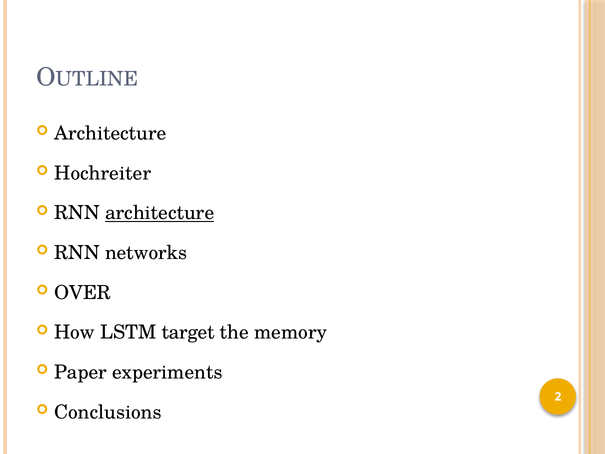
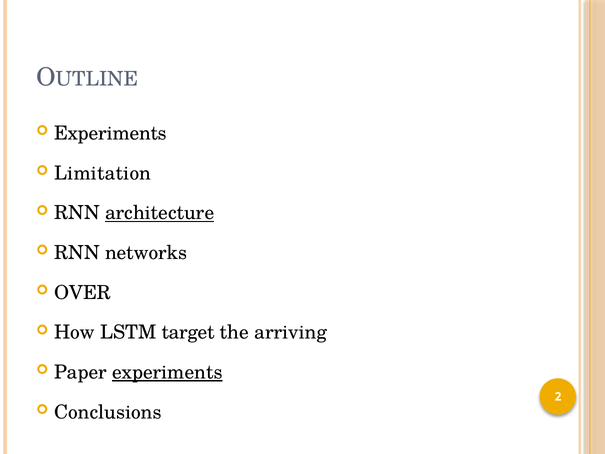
Architecture at (110, 133): Architecture -> Experiments
Hochreiter: Hochreiter -> Limitation
memory: memory -> arriving
experiments at (167, 372) underline: none -> present
